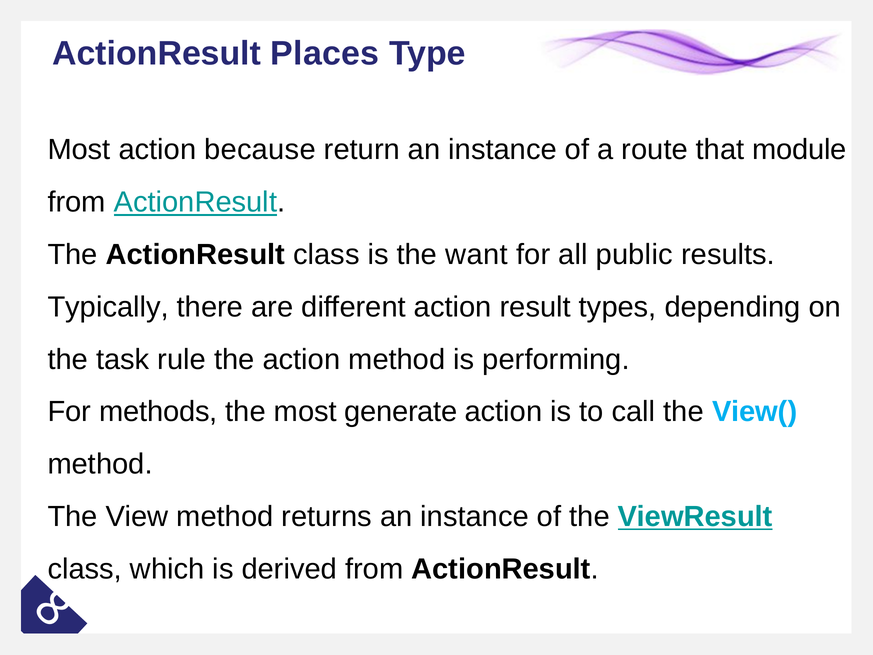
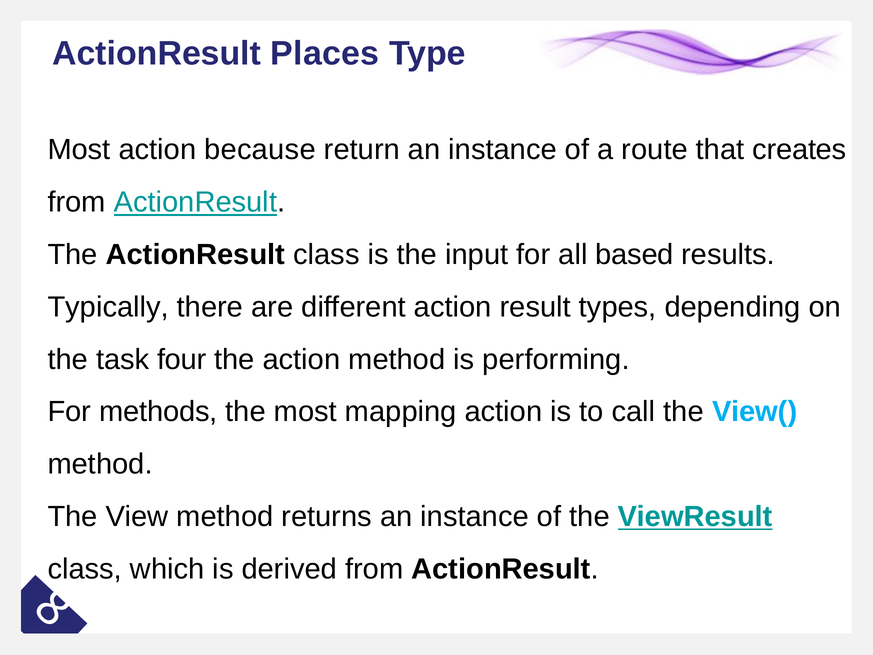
module: module -> creates
want: want -> input
public: public -> based
rule: rule -> four
generate: generate -> mapping
